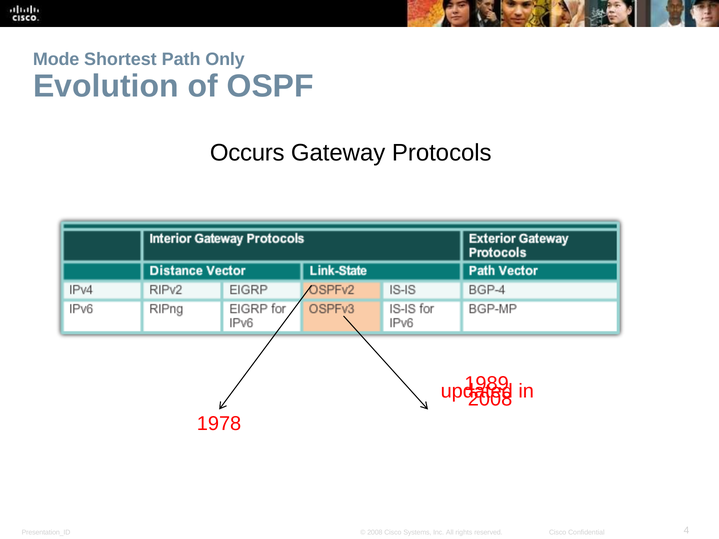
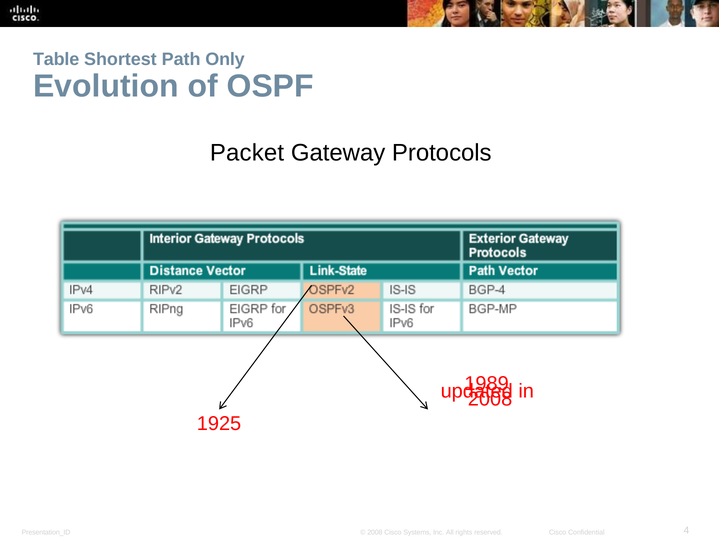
Mode: Mode -> Table
Occurs: Occurs -> Packet
1978: 1978 -> 1925
